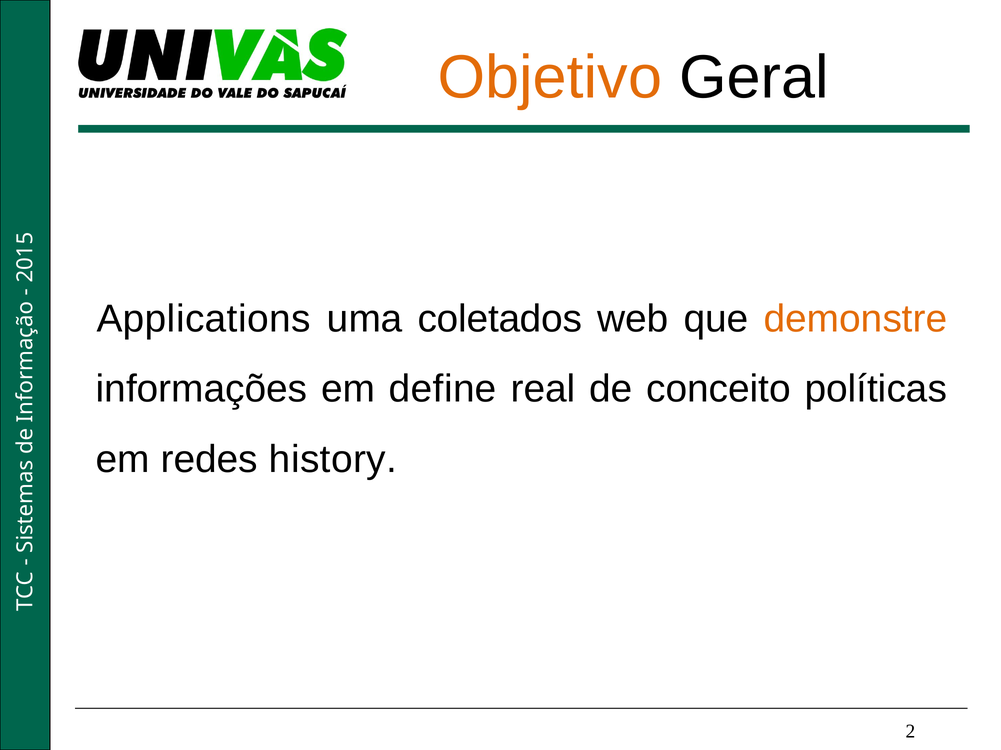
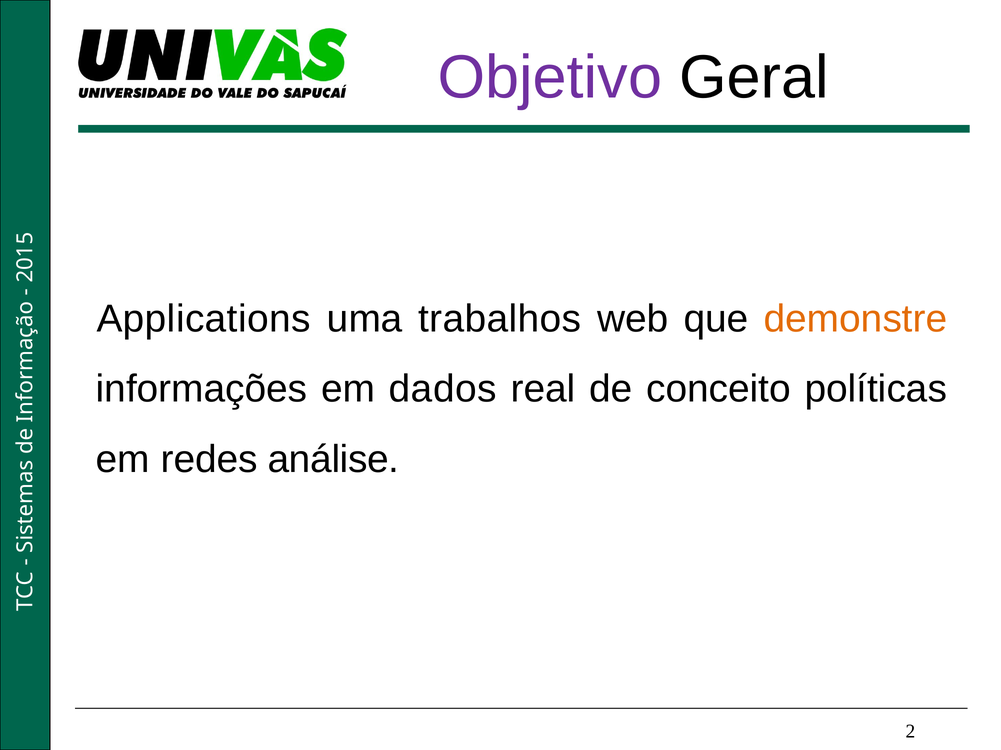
Objetivo colour: orange -> purple
coletados: coletados -> trabalhos
define: define -> dados
history: history -> análise
